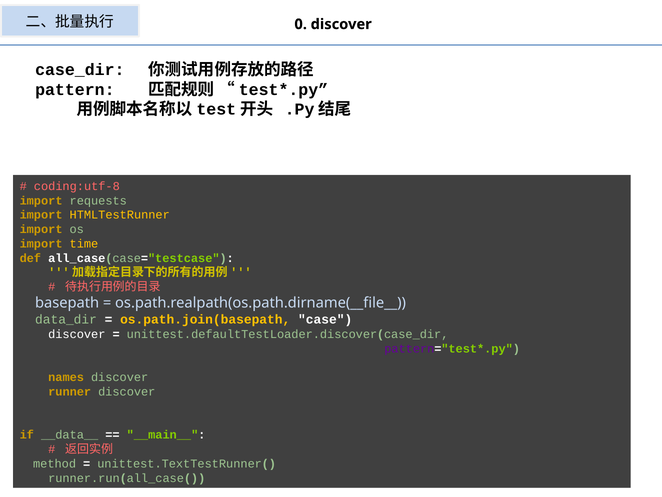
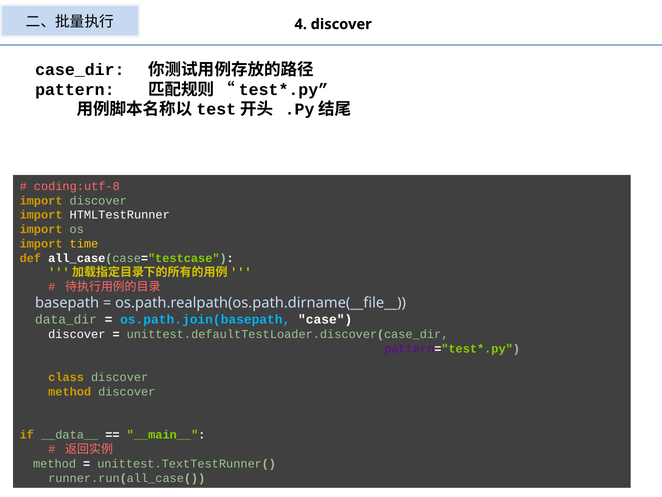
0: 0 -> 4
import requests: requests -> discover
HTMLTestRunner colour: yellow -> white
os.path.join(basepath colour: yellow -> light blue
names: names -> class
runner at (70, 391): runner -> method
